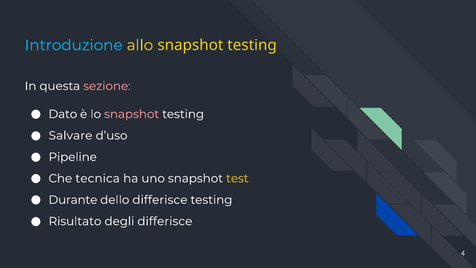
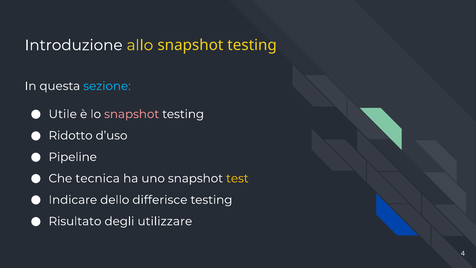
Introduzione colour: light blue -> white
sezione colour: pink -> light blue
Dato: Dato -> Utile
Salvare: Salvare -> Ridotto
Durante: Durante -> Indicare
degli differisce: differisce -> utilizzare
